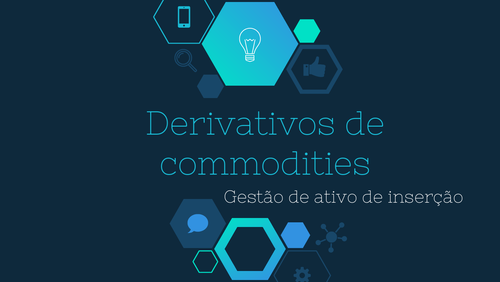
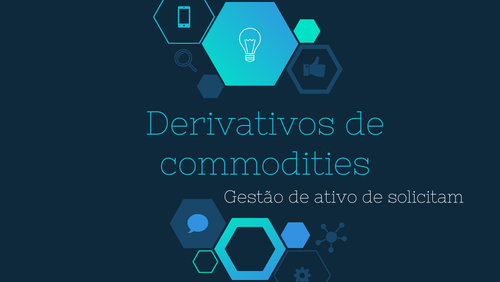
inserção: inserção -> solicitam
